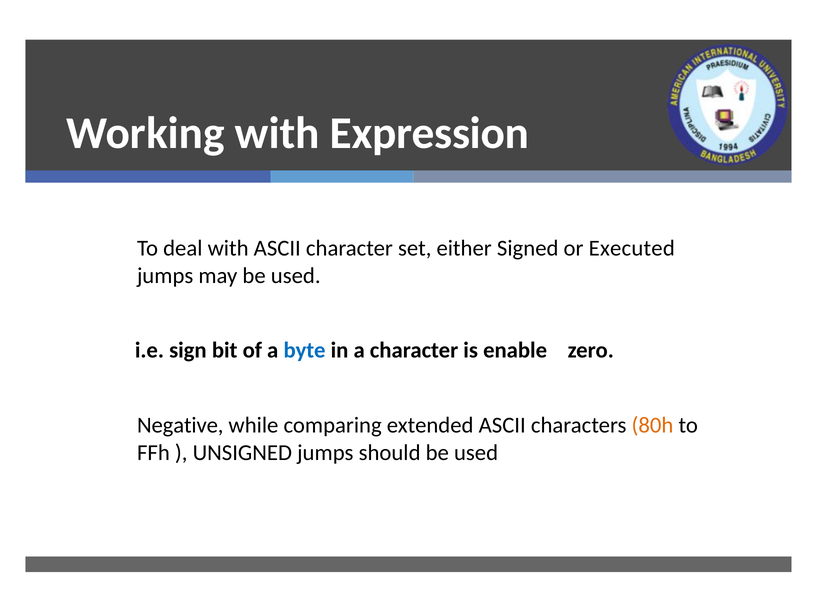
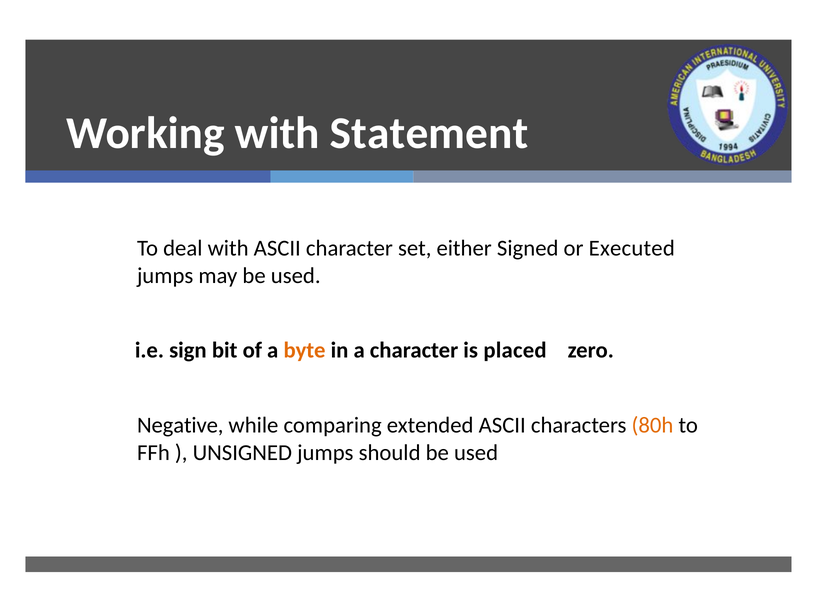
Expression: Expression -> Statement
byte colour: blue -> orange
enable: enable -> placed
